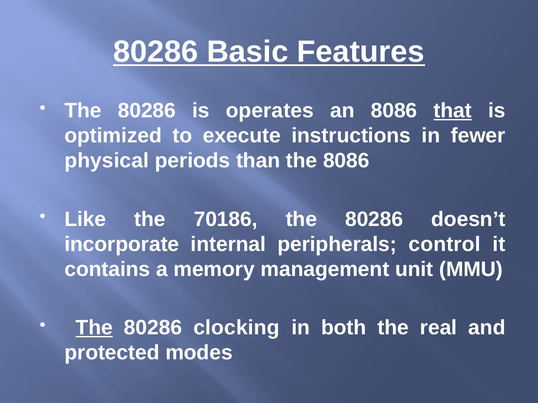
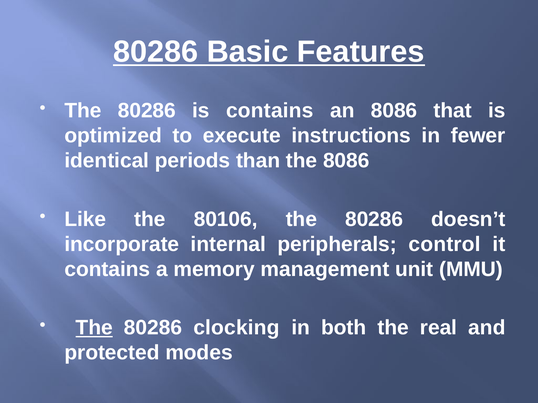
is operates: operates -> contains
that underline: present -> none
physical: physical -> identical
70186: 70186 -> 80106
